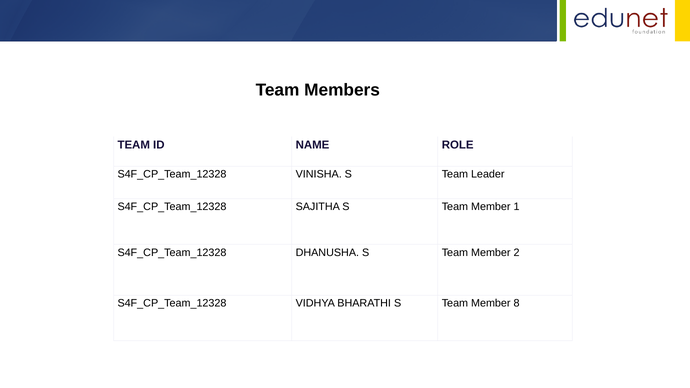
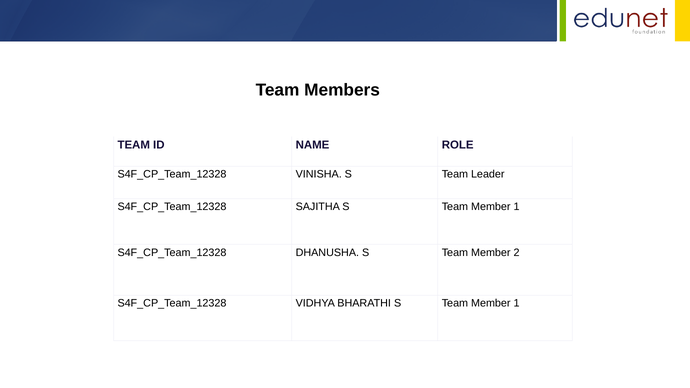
8 at (517, 303): 8 -> 1
